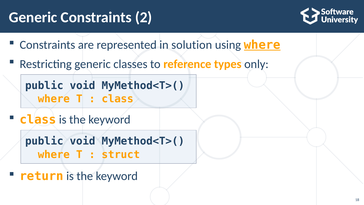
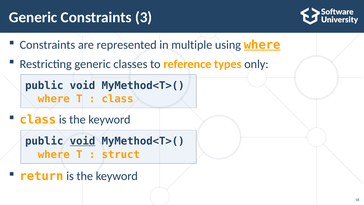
2: 2 -> 3
solution: solution -> multiple
void at (83, 141) underline: none -> present
